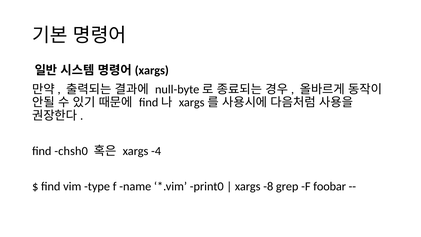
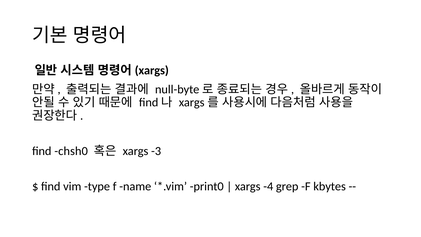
-4: -4 -> -3
-8: -8 -> -4
foobar: foobar -> kbytes
